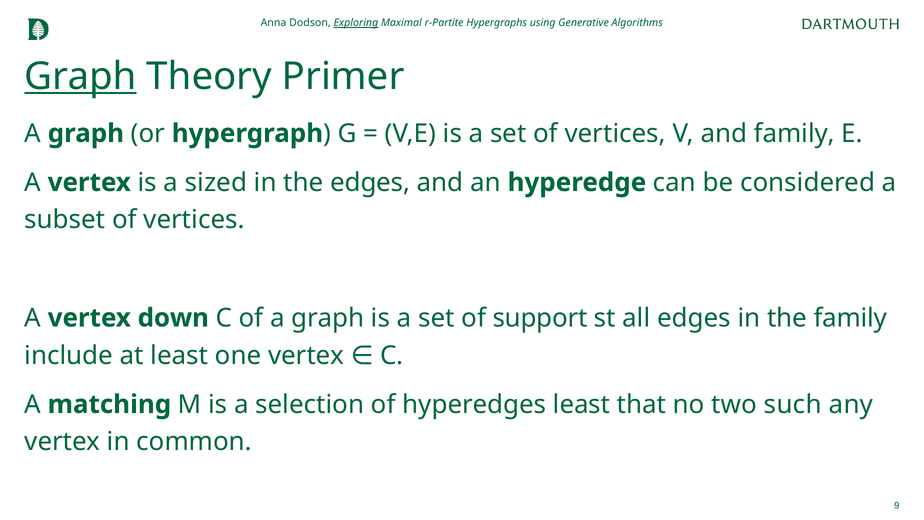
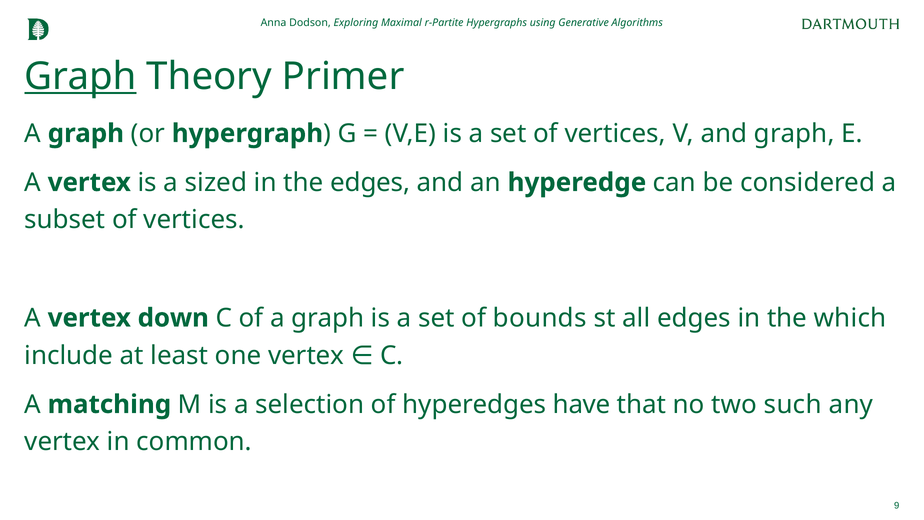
Exploring underline: present -> none
and family: family -> graph
support: support -> bounds
the family: family -> which
hyperedges least: least -> have
